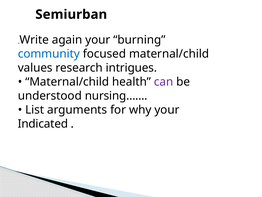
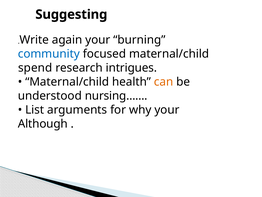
Semiurban: Semiurban -> Suggesting
values: values -> spend
can colour: purple -> orange
Indicated: Indicated -> Although
